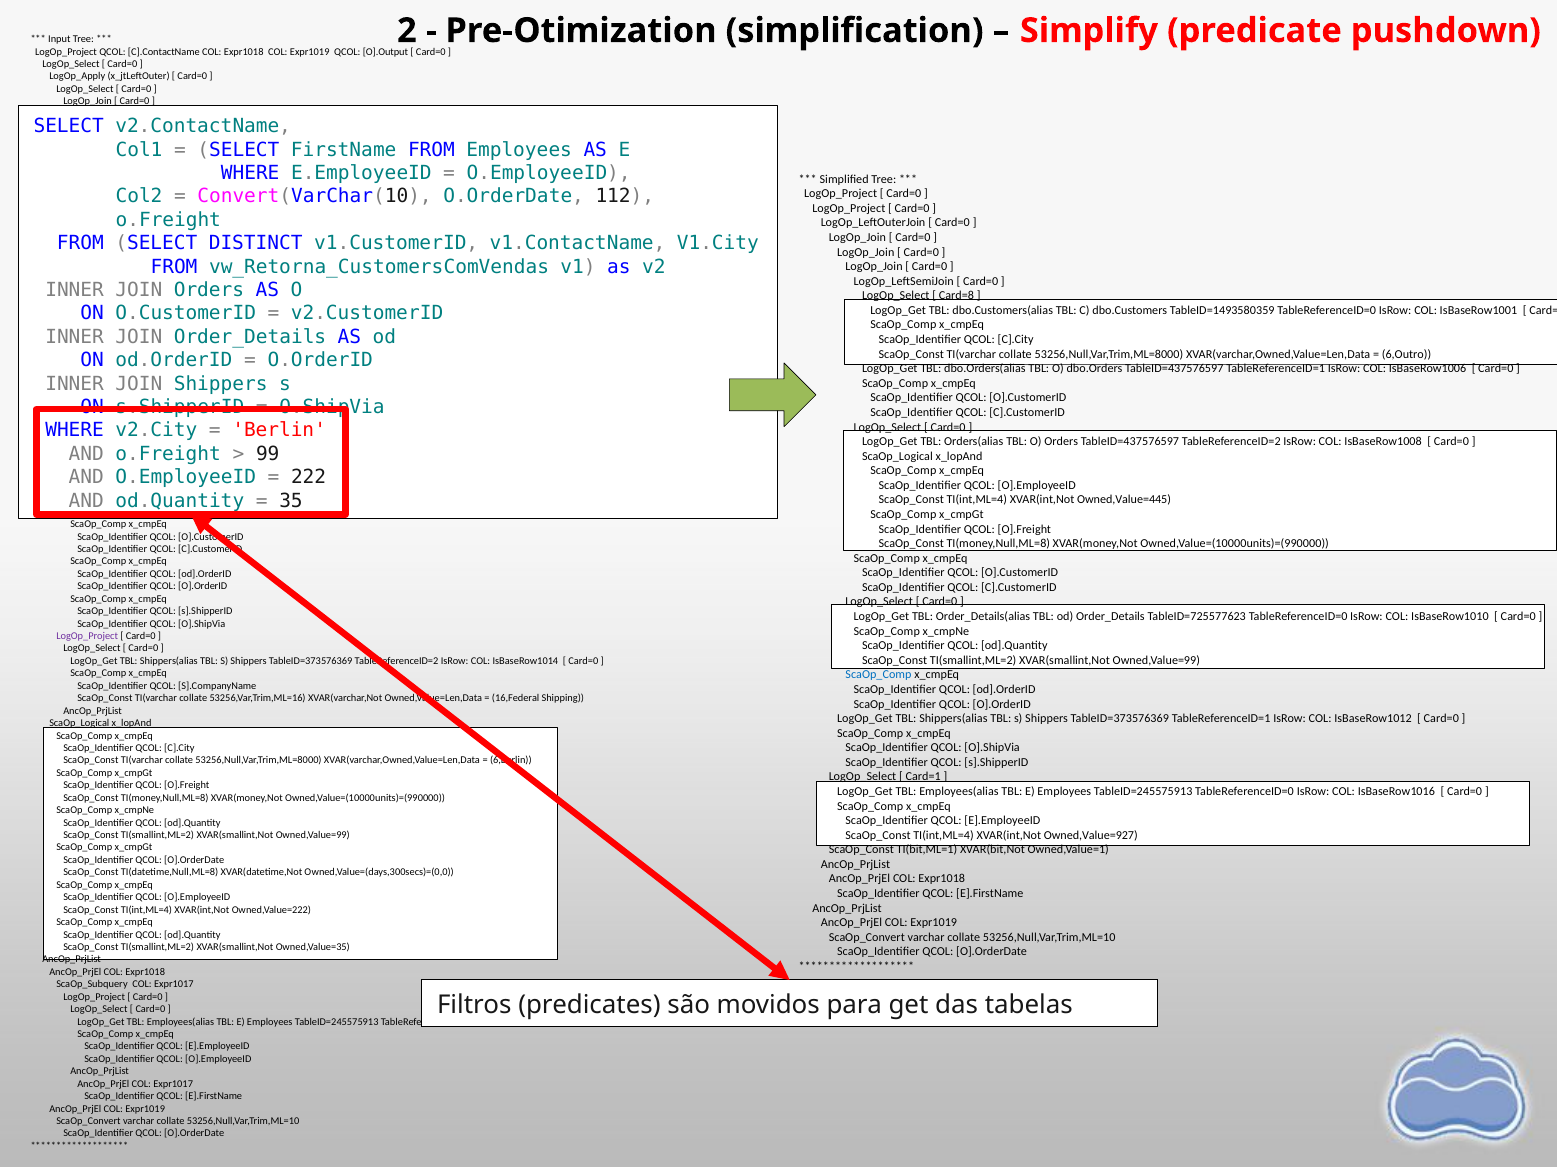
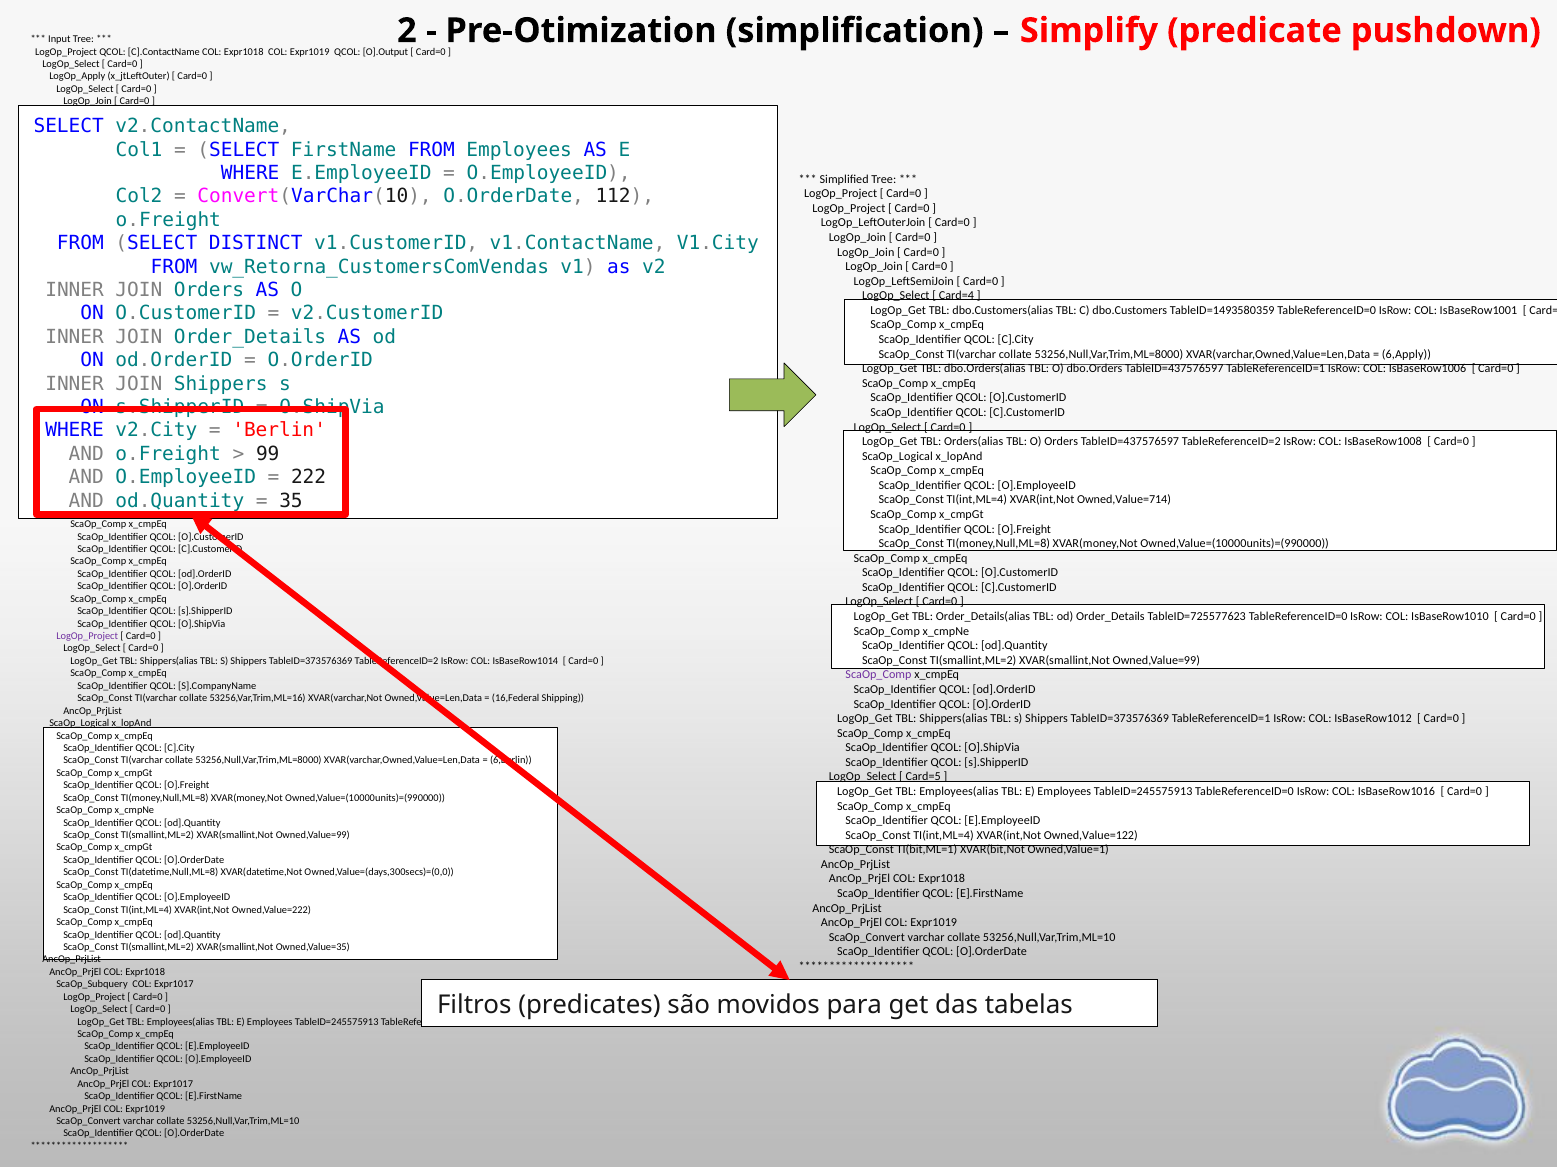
Card=8: Card=8 -> Card=4
6,Outro: 6,Outro -> 6,Apply
Owned,Value=445: Owned,Value=445 -> Owned,Value=714
ScaOp_Comp at (879, 675) colour: blue -> purple
Card=1: Card=1 -> Card=5
Owned,Value=927: Owned,Value=927 -> Owned,Value=122
